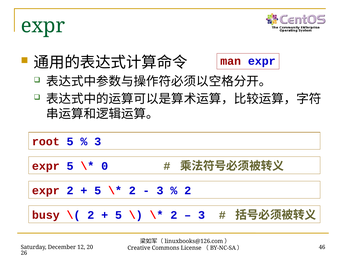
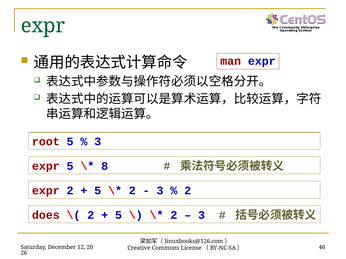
0: 0 -> 8
busy: busy -> does
